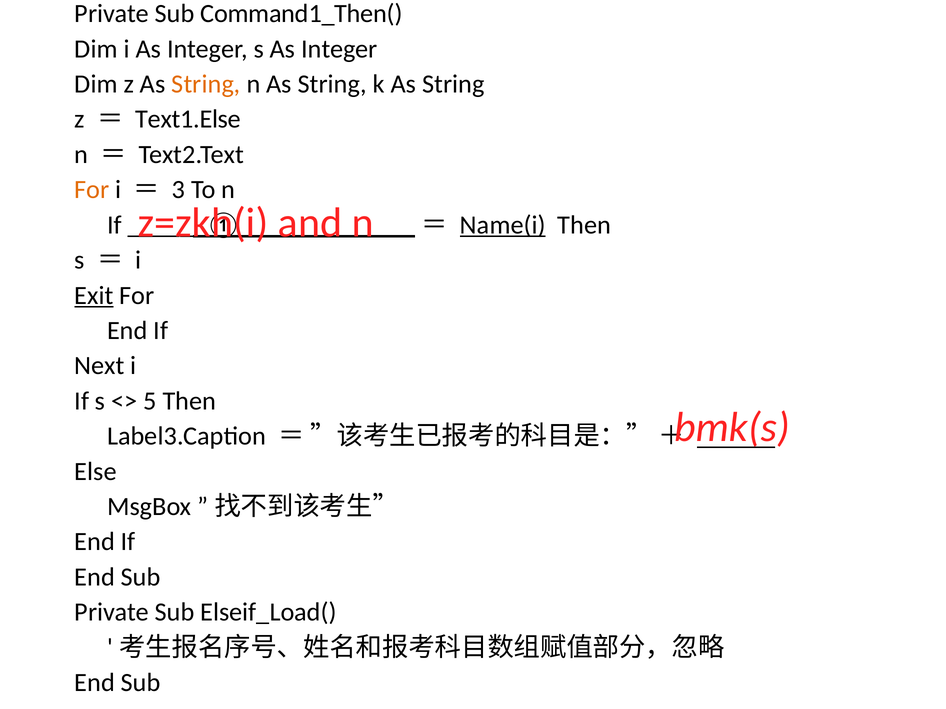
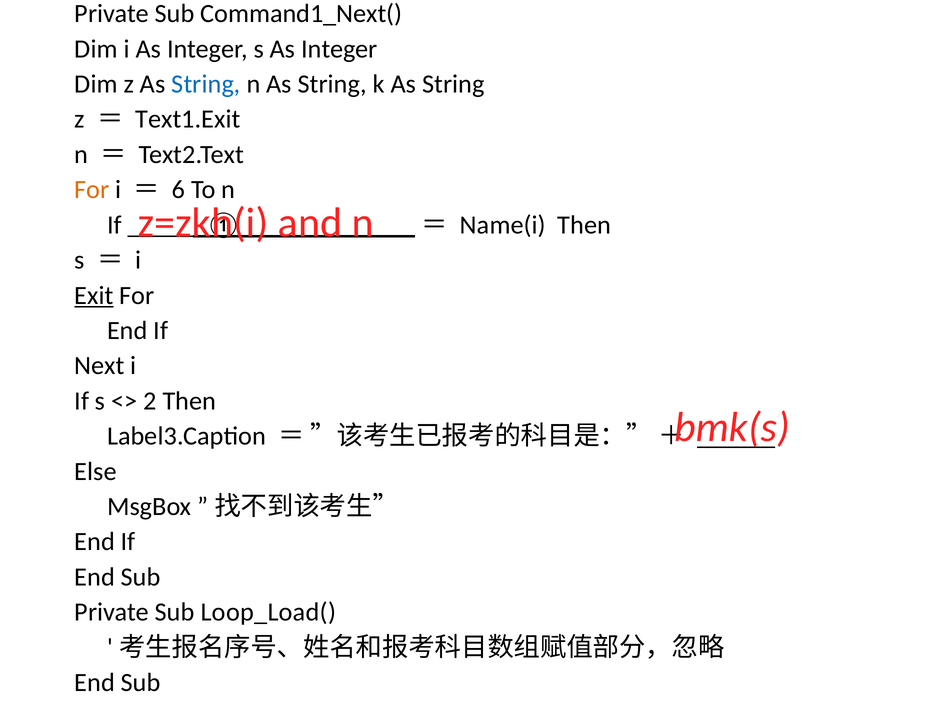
Command1_Then(: Command1_Then( -> Command1_Next(
String at (206, 84) colour: orange -> blue
Text1.Else: Text1.Else -> Text1.Exit
3: 3 -> 6
Name(i underline: present -> none
5: 5 -> 2
Elseif_Load(: Elseif_Load( -> Loop_Load(
